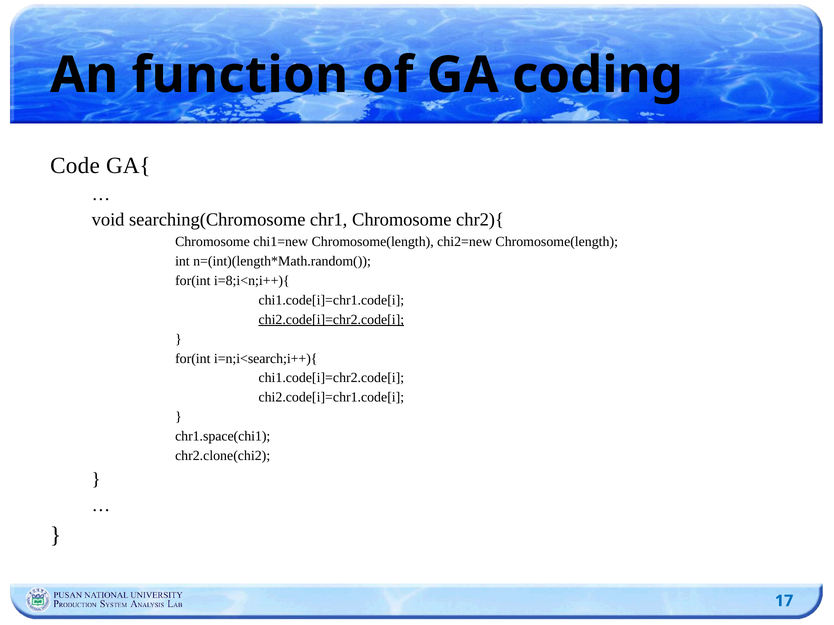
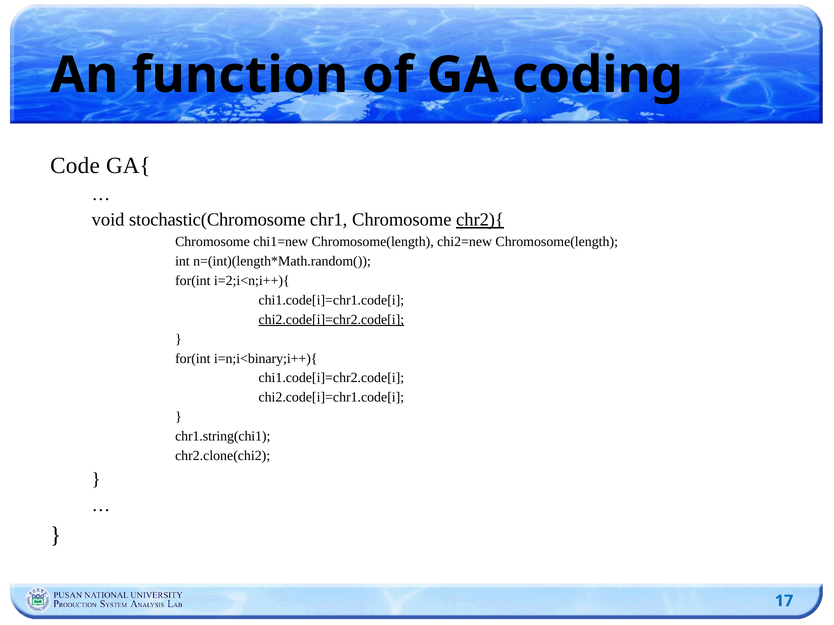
searching(Chromosome: searching(Chromosome -> stochastic(Chromosome
chr2){ underline: none -> present
i=8;i<n;i++){: i=8;i<n;i++){ -> i=2;i<n;i++){
i=n;i<search;i++){: i=n;i<search;i++){ -> i=n;i<binary;i++){
chr1.space(chi1: chr1.space(chi1 -> chr1.string(chi1
